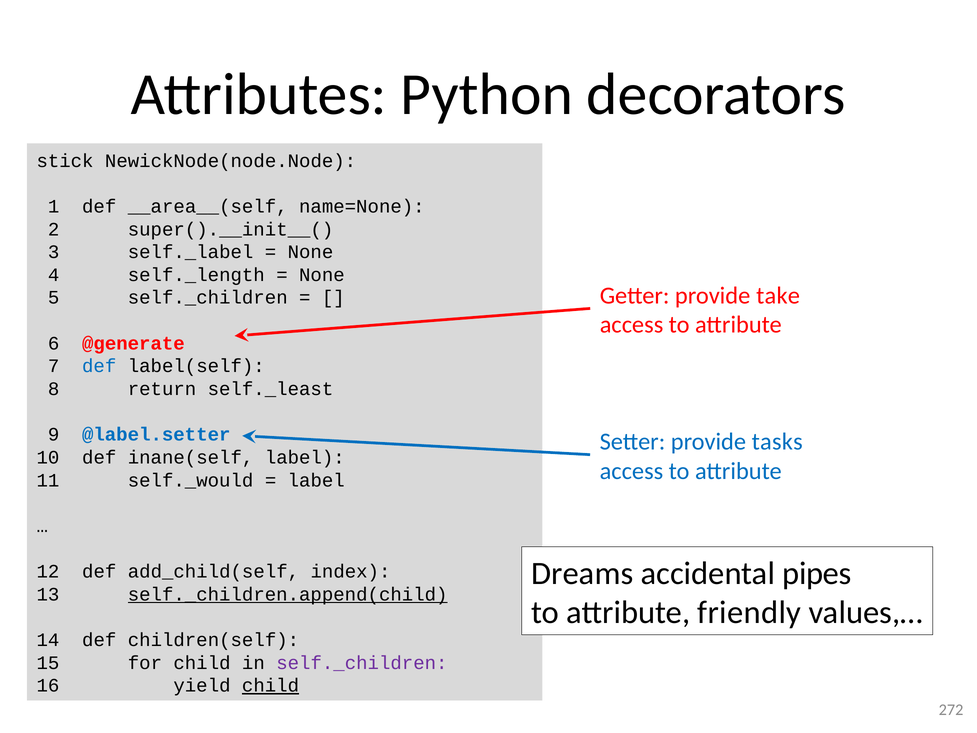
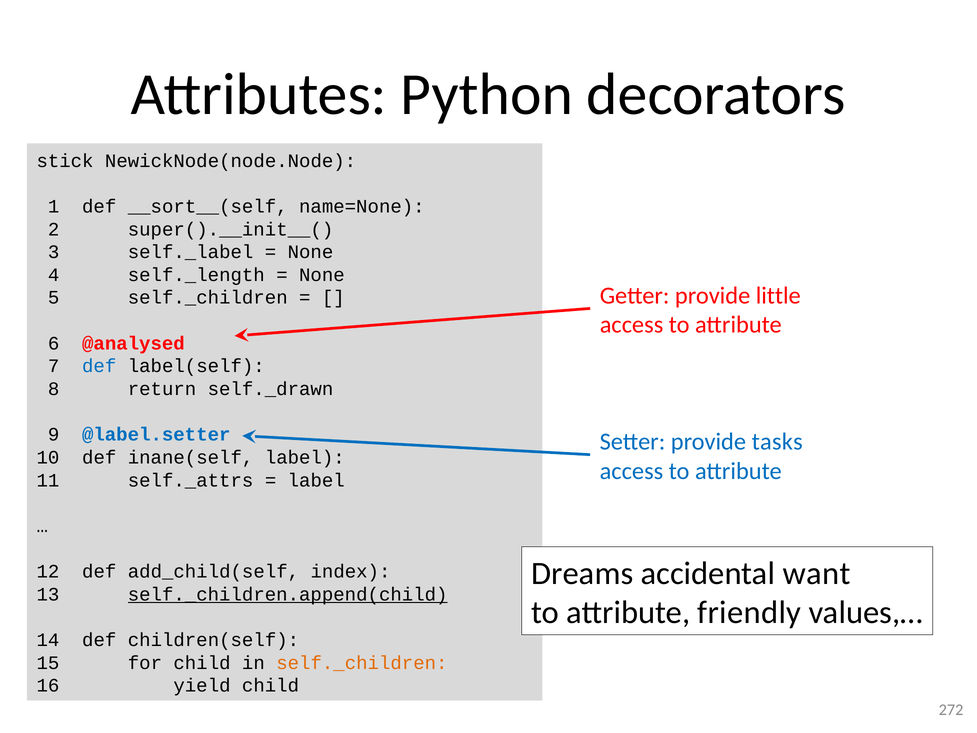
__area__(self: __area__(self -> __sort__(self
take: take -> little
@generate: @generate -> @analysed
self._least: self._least -> self._drawn
self._would: self._would -> self._attrs
pipes: pipes -> want
self._children at (362, 663) colour: purple -> orange
child at (270, 685) underline: present -> none
